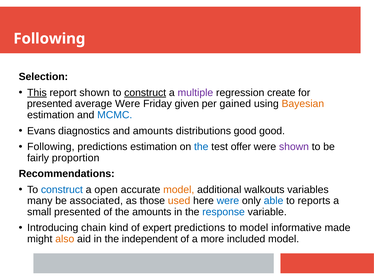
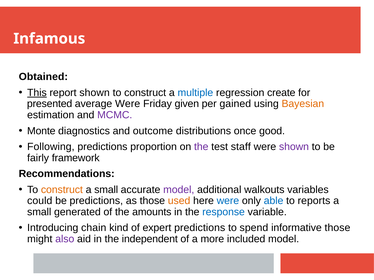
Following at (49, 39): Following -> Infamous
Selection: Selection -> Obtained
construct at (145, 93) underline: present -> none
multiple colour: purple -> blue
MCMC colour: blue -> purple
Evans: Evans -> Monte
and amounts: amounts -> outcome
distributions good: good -> once
predictions estimation: estimation -> proportion
the at (201, 147) colour: blue -> purple
offer: offer -> staff
proportion: proportion -> framework
construct at (62, 190) colour: blue -> orange
open at (106, 190): open -> small
model at (179, 190) colour: orange -> purple
many: many -> could
be associated: associated -> predictions
small presented: presented -> generated
to model: model -> spend
informative made: made -> those
also colour: orange -> purple
